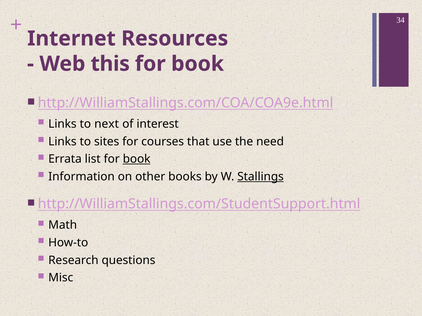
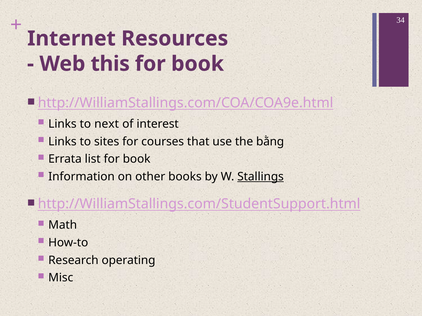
need: need -> bằng
book at (137, 159) underline: present -> none
questions: questions -> operating
